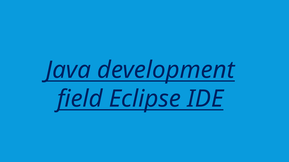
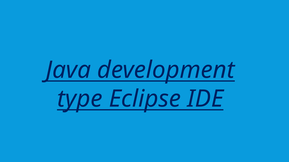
field: field -> type
